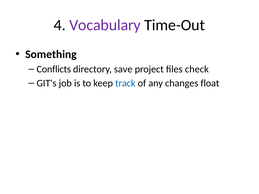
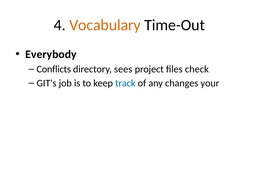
Vocabulary colour: purple -> orange
Something: Something -> Everybody
save: save -> sees
float: float -> your
